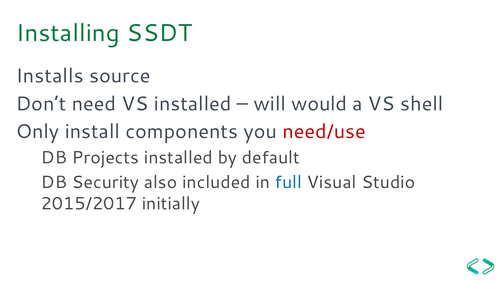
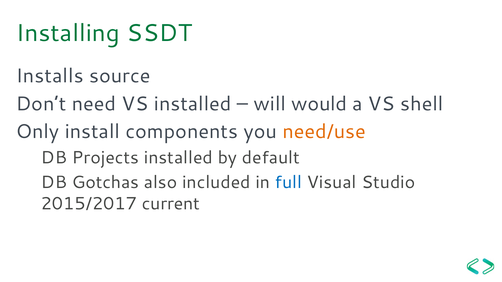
need/use colour: red -> orange
Security: Security -> Gotchas
initially: initially -> current
